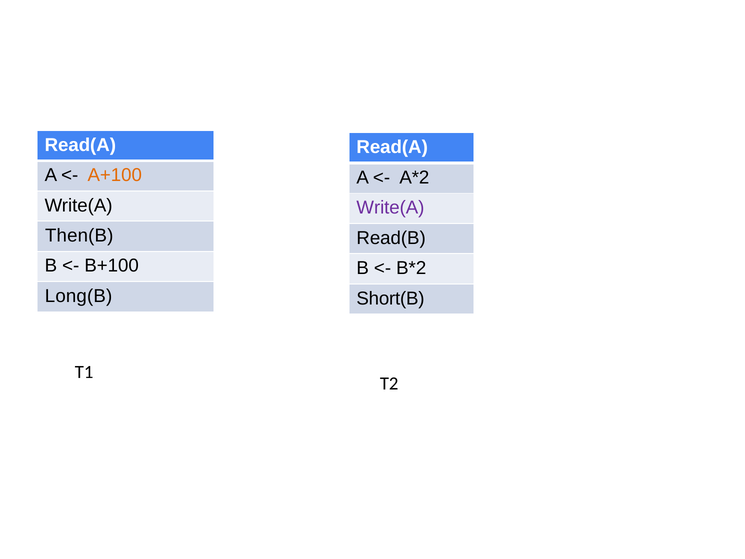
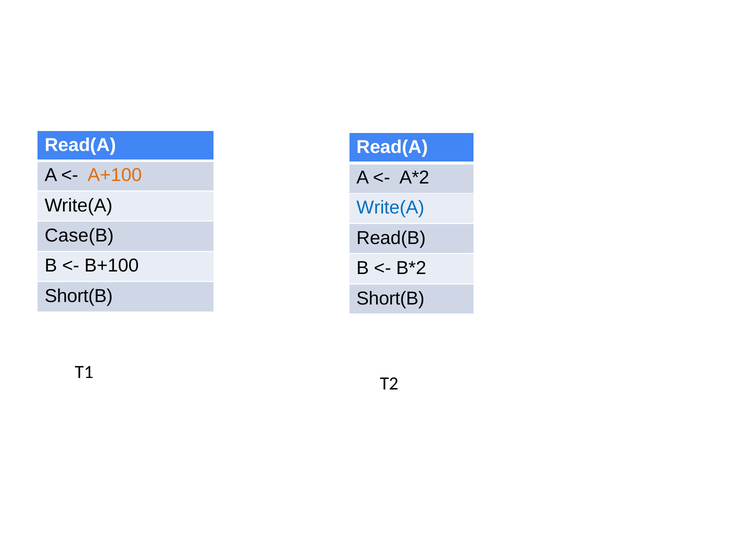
Write(A at (390, 208) colour: purple -> blue
Then(B: Then(B -> Case(B
Long(B at (79, 296): Long(B -> Short(B
